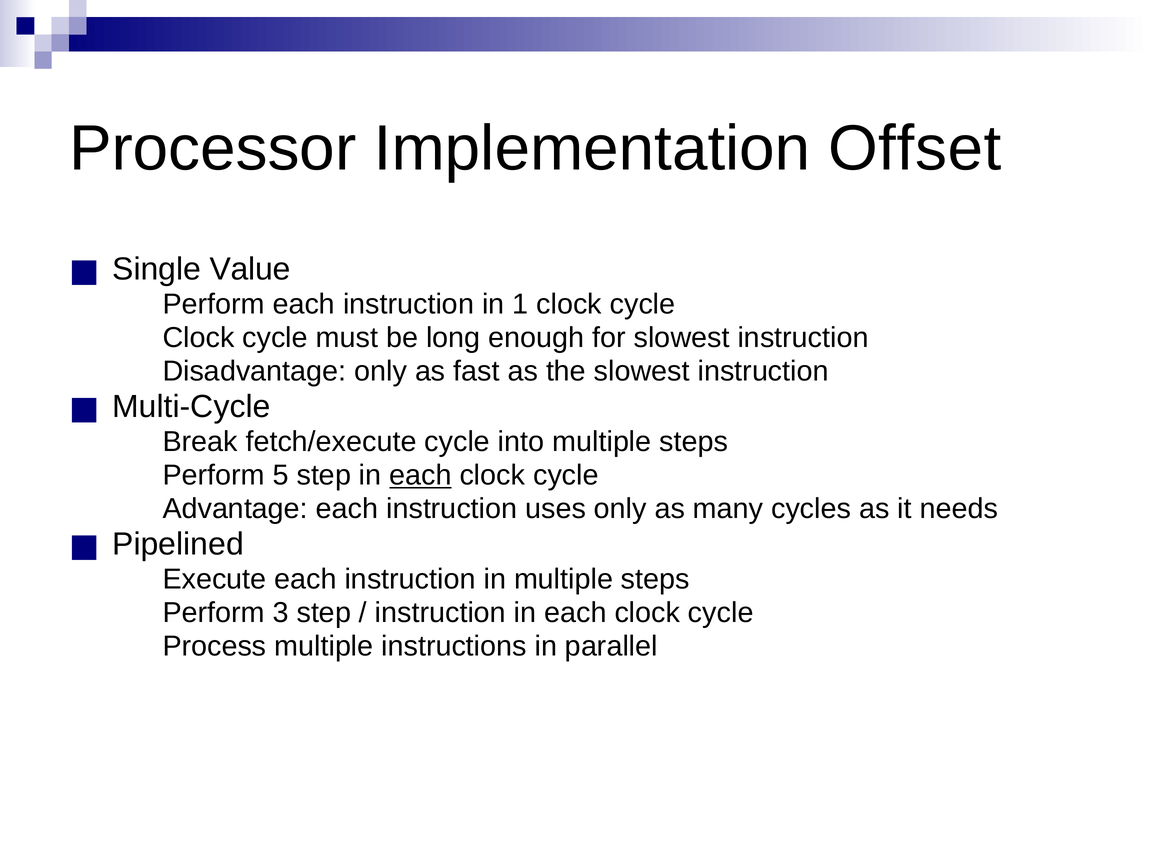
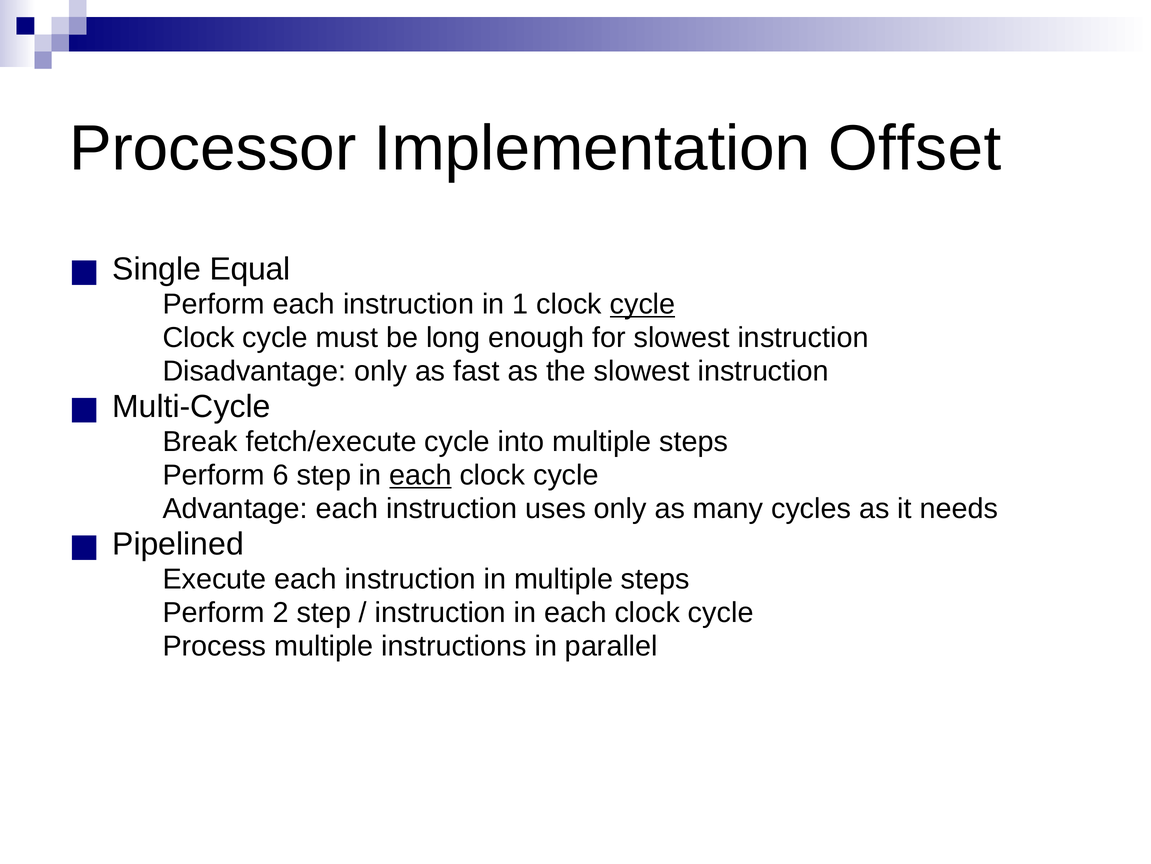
Value: Value -> Equal
cycle at (643, 304) underline: none -> present
5: 5 -> 6
3: 3 -> 2
